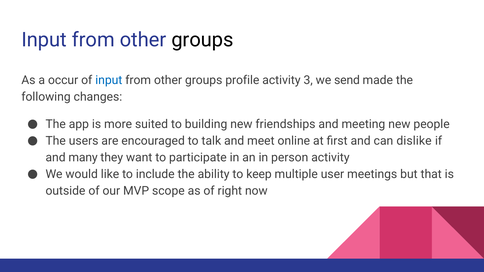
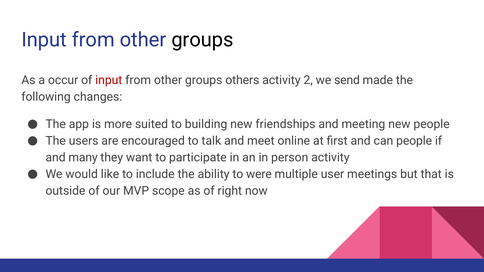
input at (109, 80) colour: blue -> red
profile: profile -> others
3: 3 -> 2
can dislike: dislike -> people
keep: keep -> were
